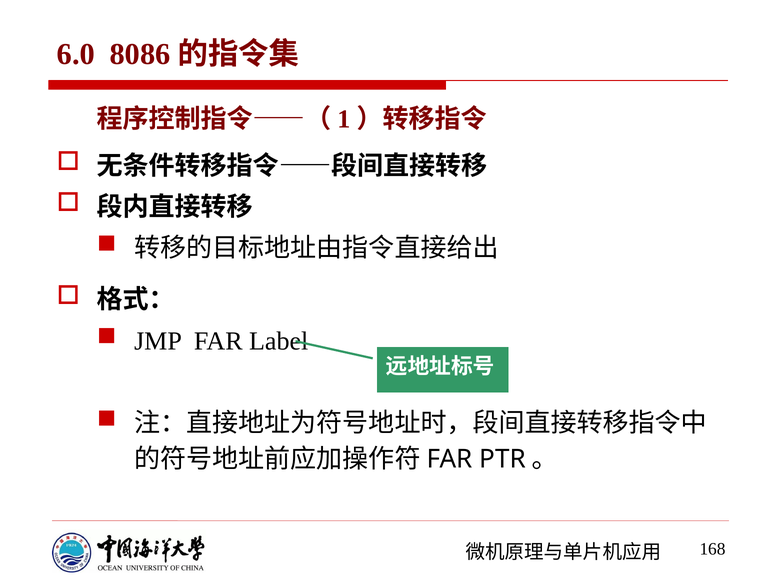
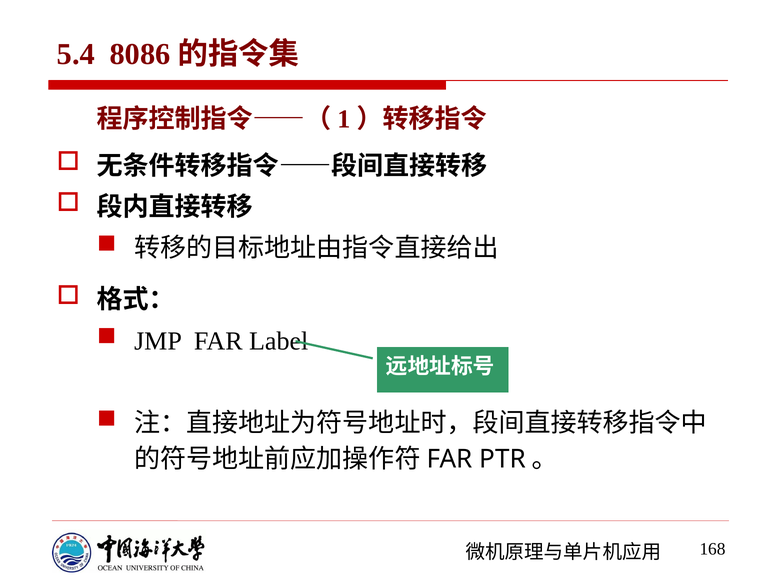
6.0: 6.0 -> 5.4
